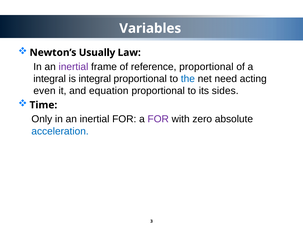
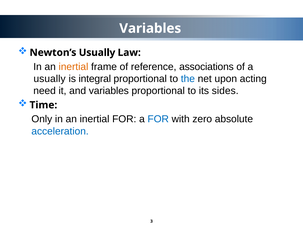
inertial at (73, 67) colour: purple -> orange
reference proportional: proportional -> associations
integral at (50, 79): integral -> usually
need: need -> upon
even: even -> need
and equation: equation -> variables
FOR at (158, 119) colour: purple -> blue
